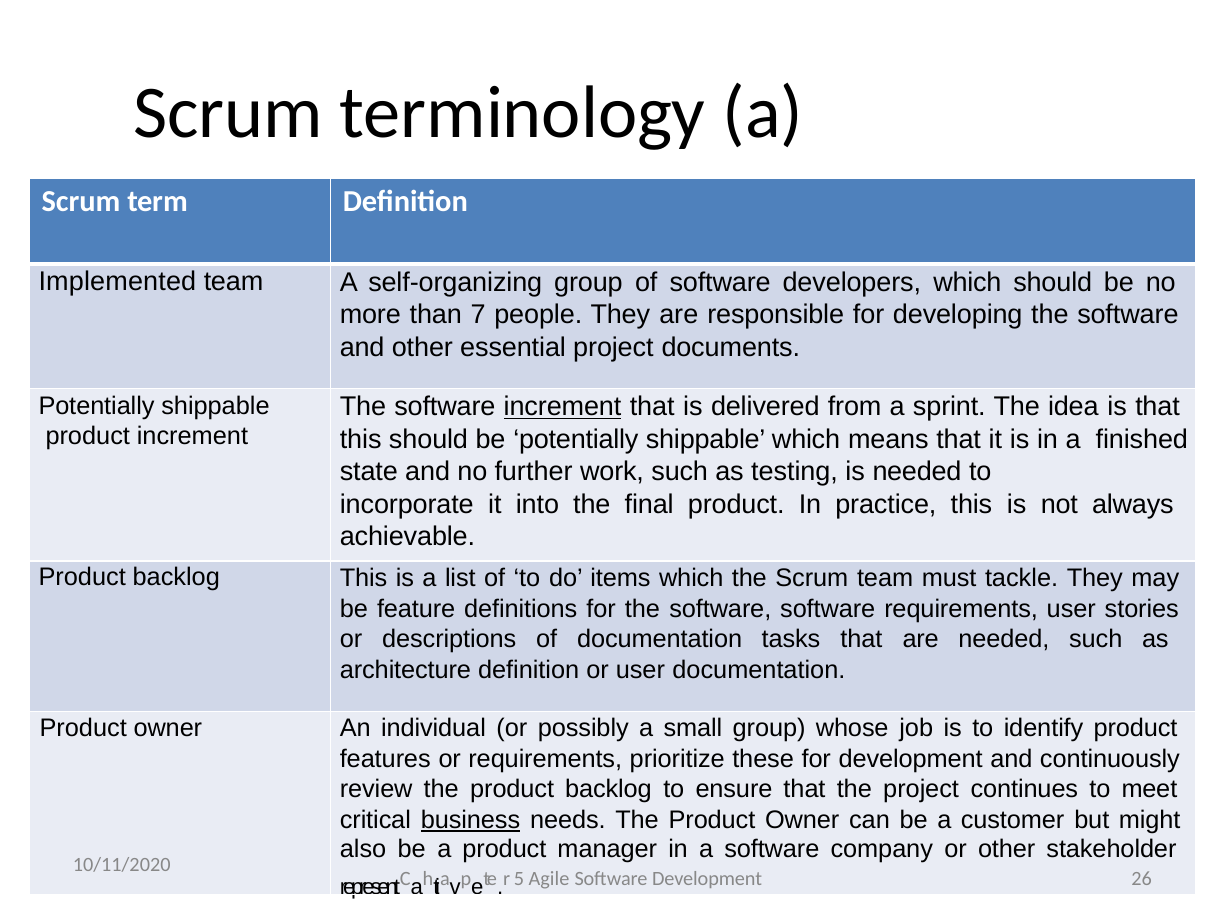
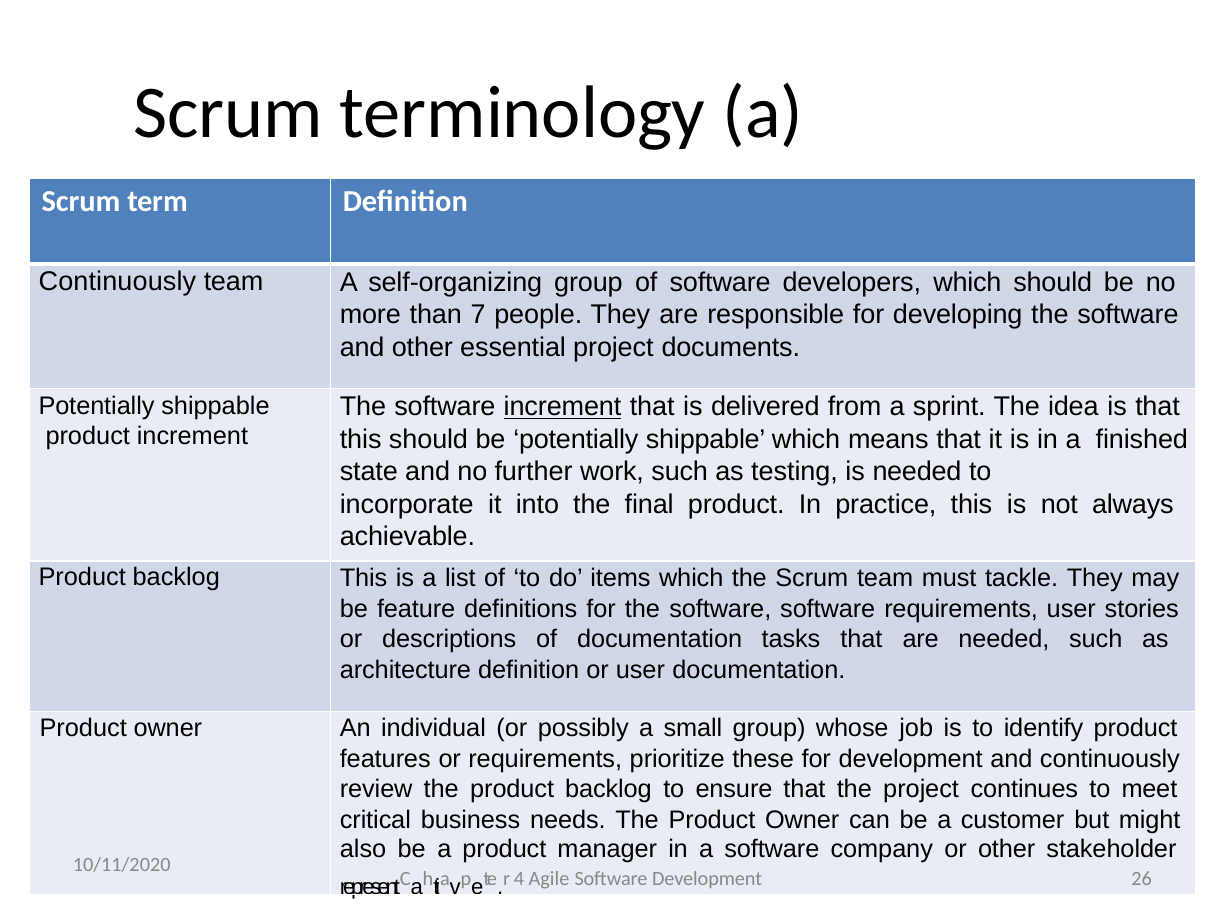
Implemented at (117, 281): Implemented -> Continuously
business underline: present -> none
5: 5 -> 4
